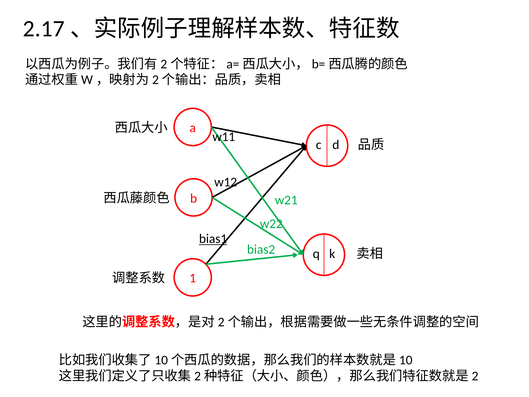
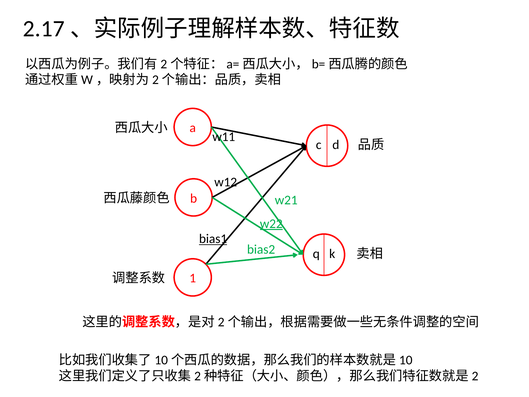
w22 underline: none -> present
